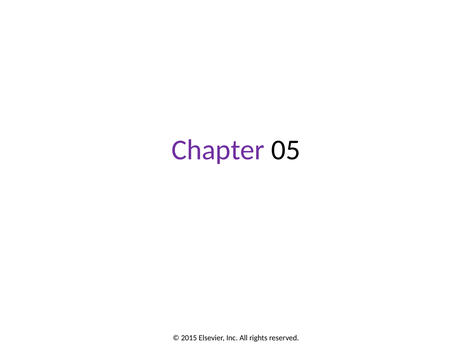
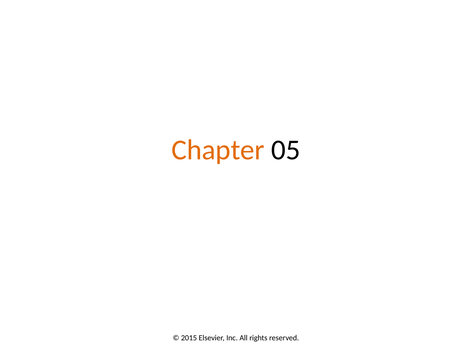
Chapter colour: purple -> orange
